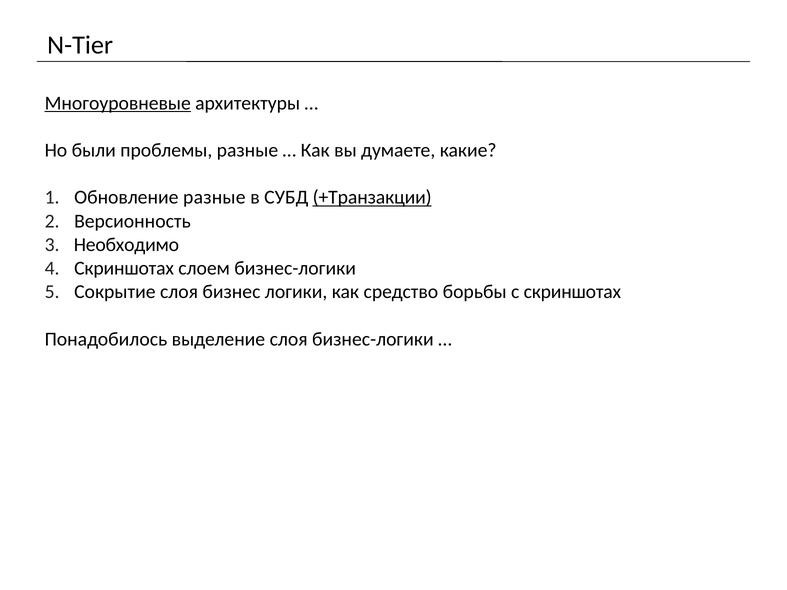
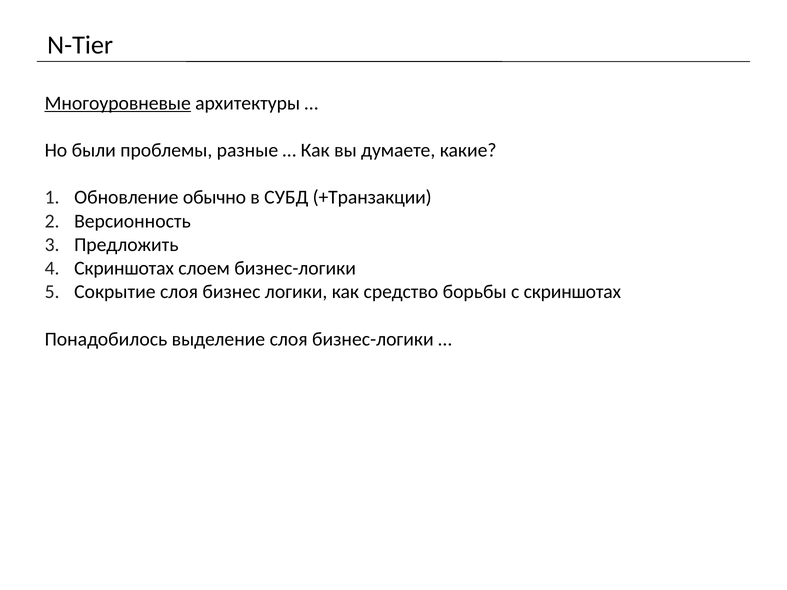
Обновление разные: разные -> обычно
+Транзакции underline: present -> none
Необходимо: Необходимо -> Предложить
